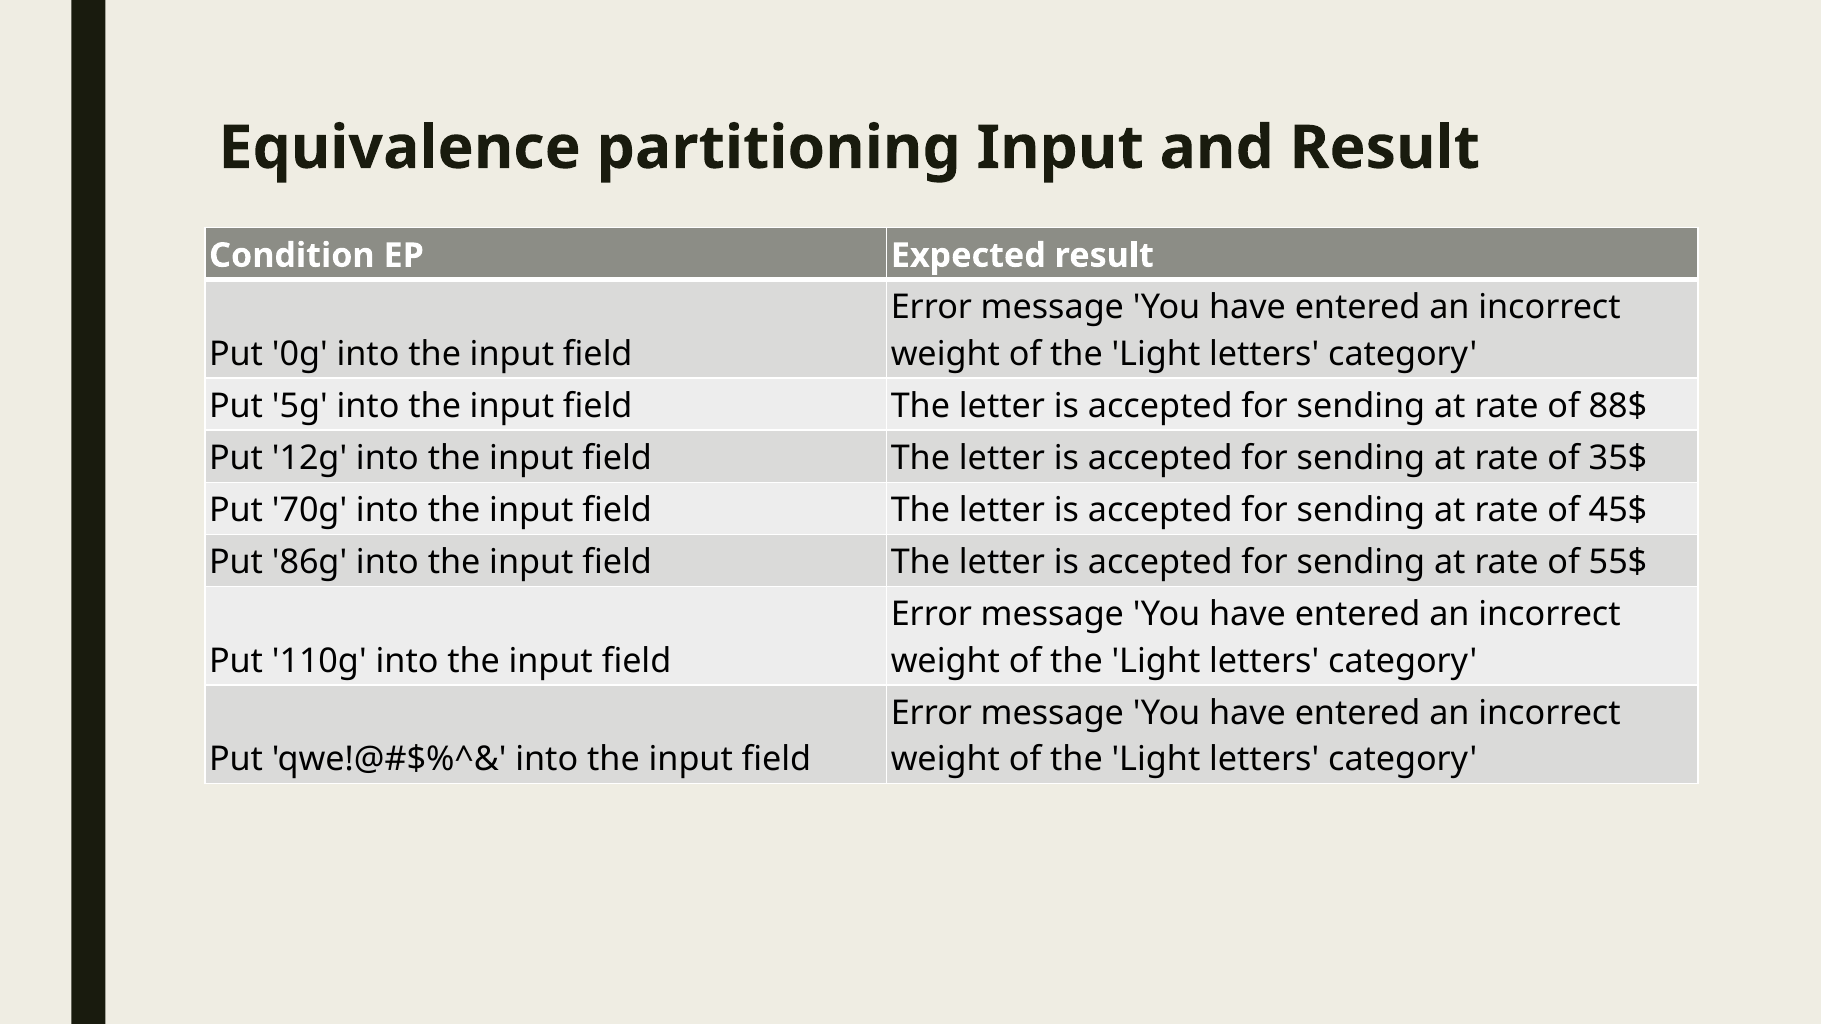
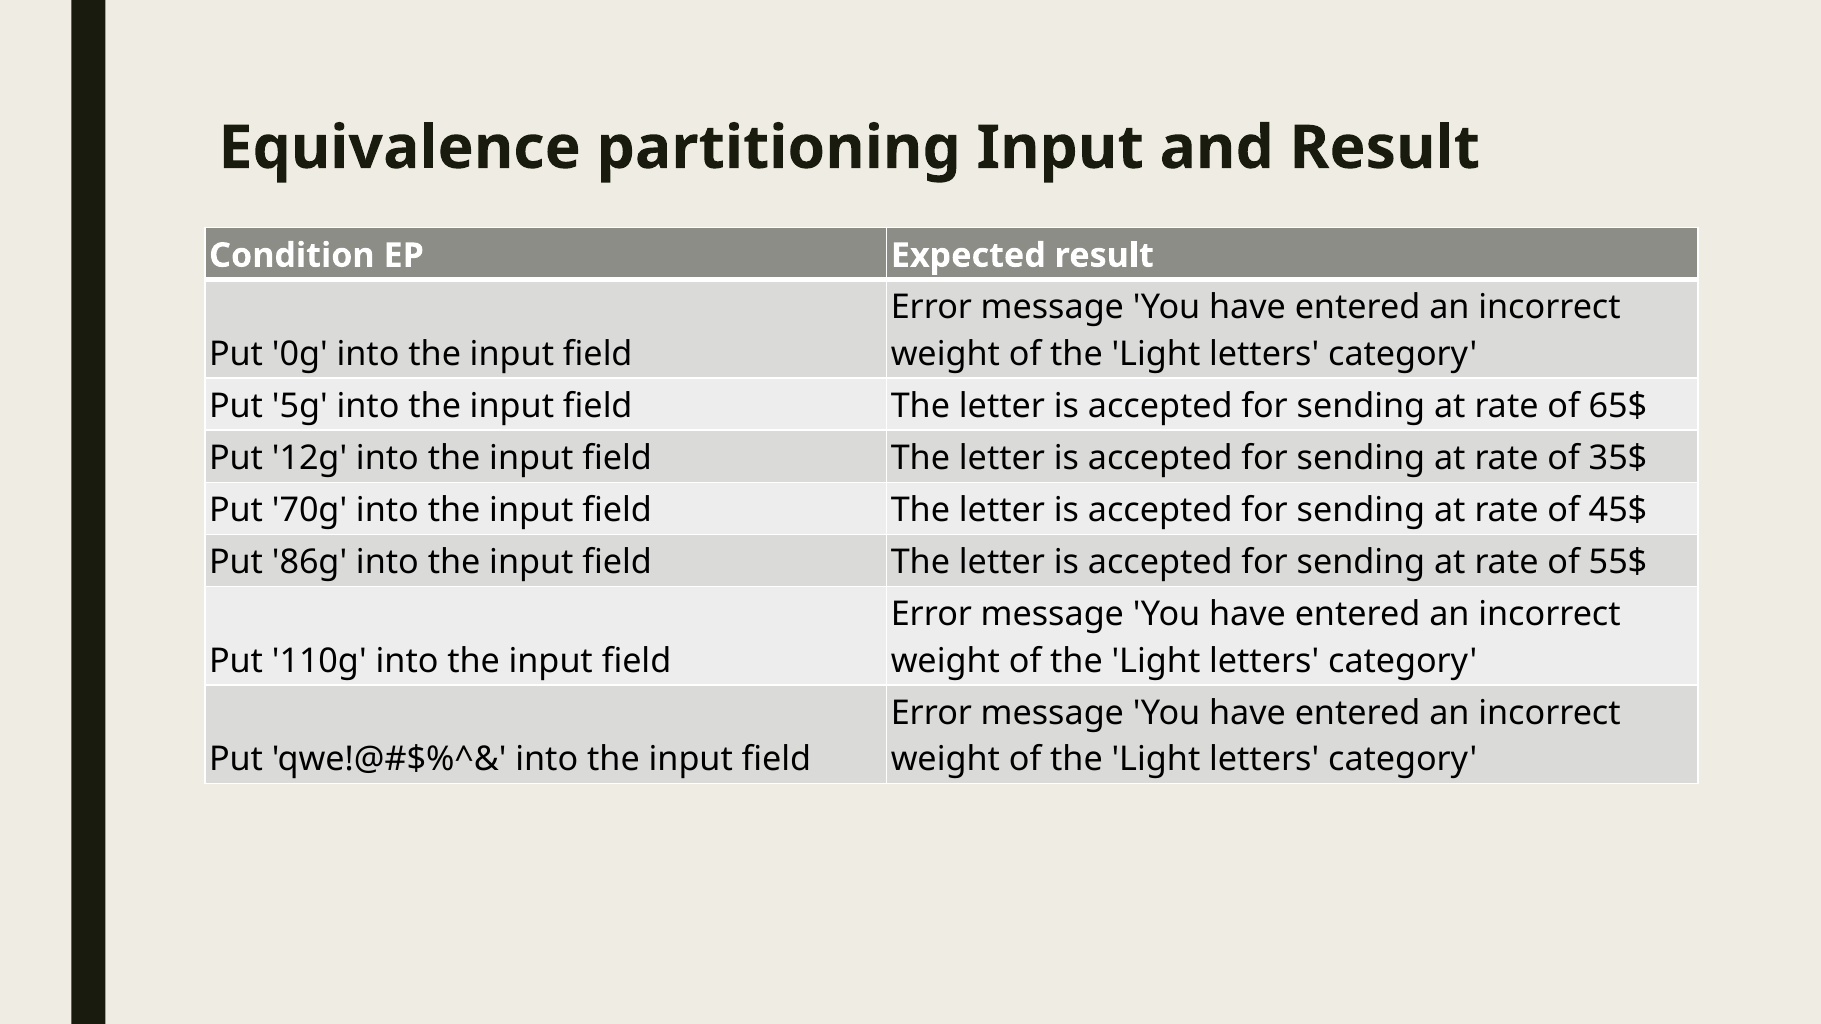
88$: 88$ -> 65$
